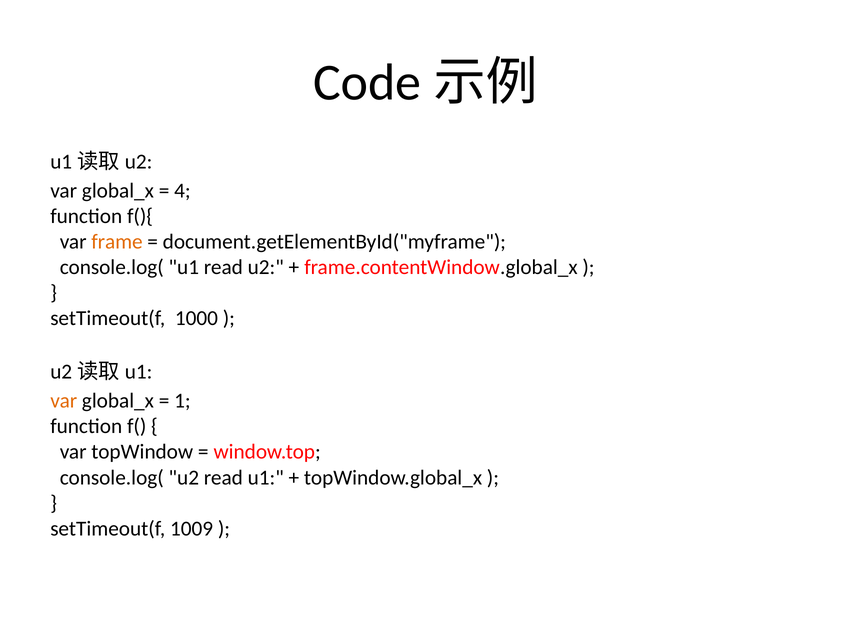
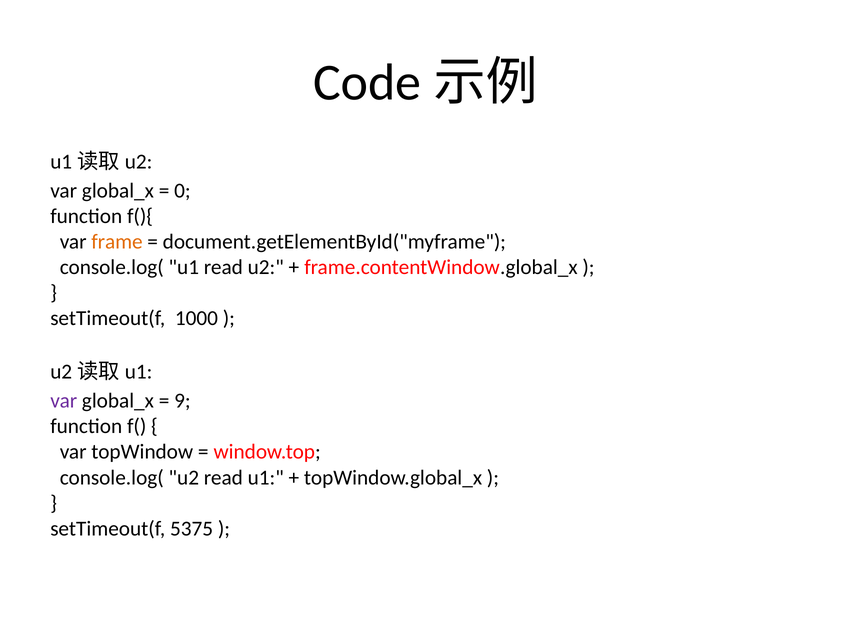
4: 4 -> 0
var at (64, 401) colour: orange -> purple
1: 1 -> 9
1009: 1009 -> 5375
